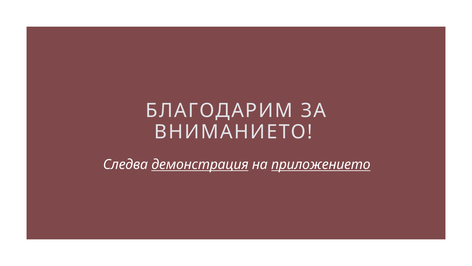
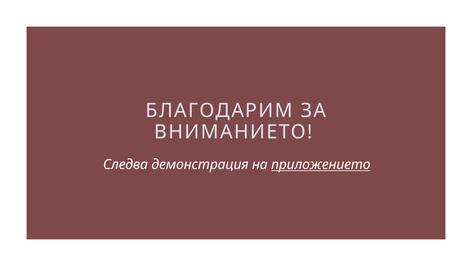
демонстрация underline: present -> none
